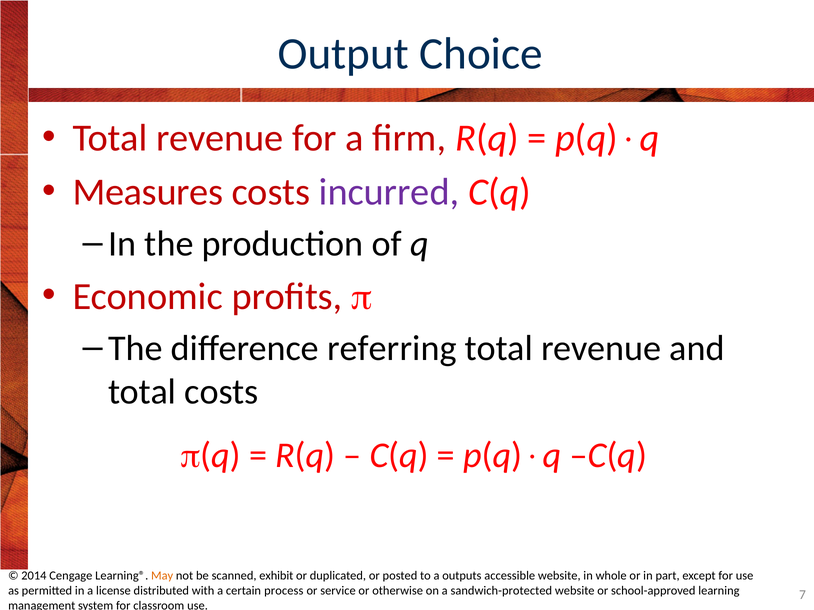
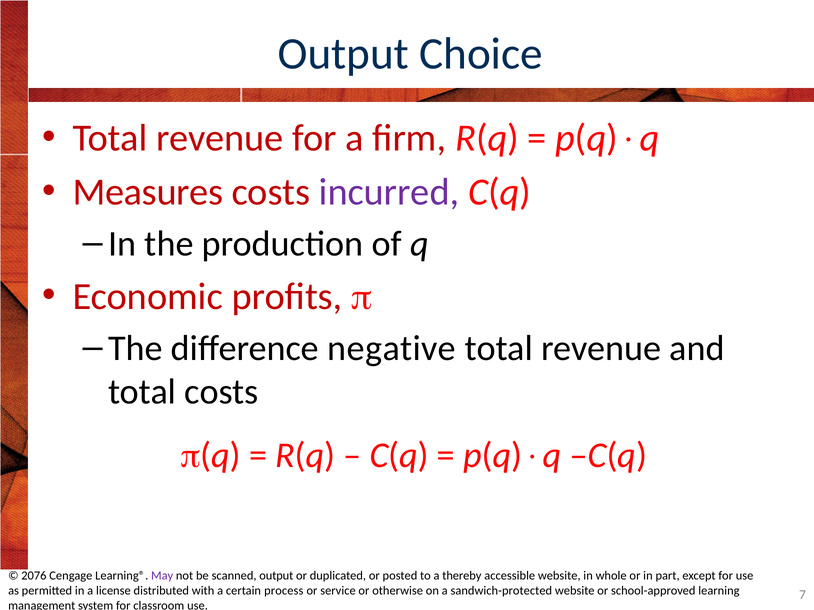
referring: referring -> negative
2014: 2014 -> 2076
May colour: orange -> purple
scanned exhibit: exhibit -> output
outputs: outputs -> thereby
